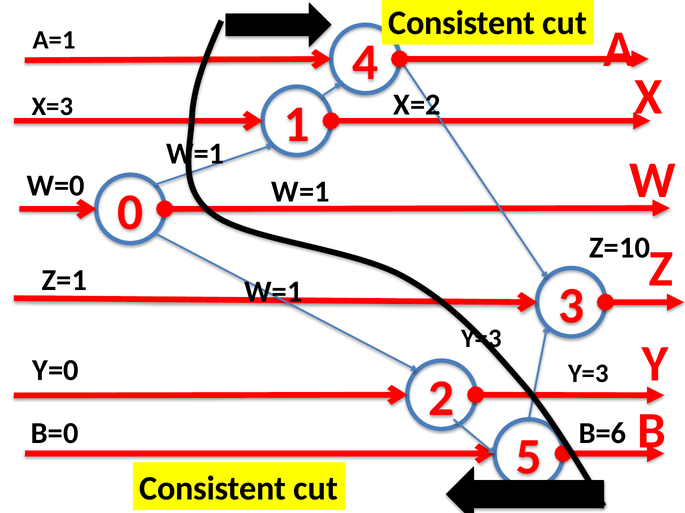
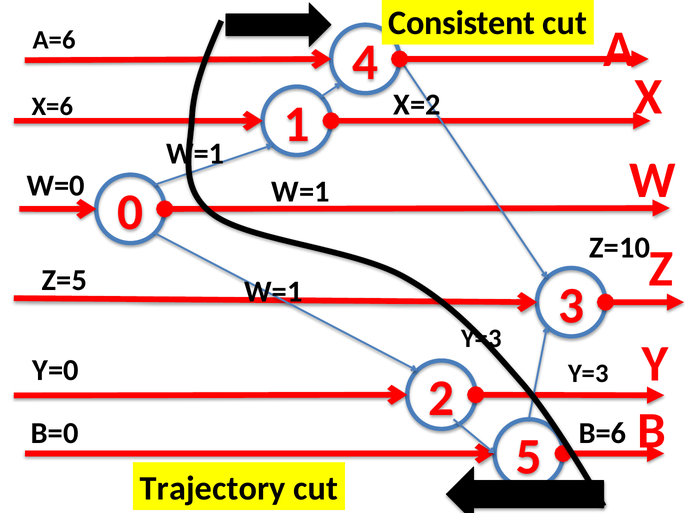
A=1: A=1 -> A=6
X=3: X=3 -> X=6
Z=1: Z=1 -> Z=5
Consistent at (213, 489): Consistent -> Trajectory
